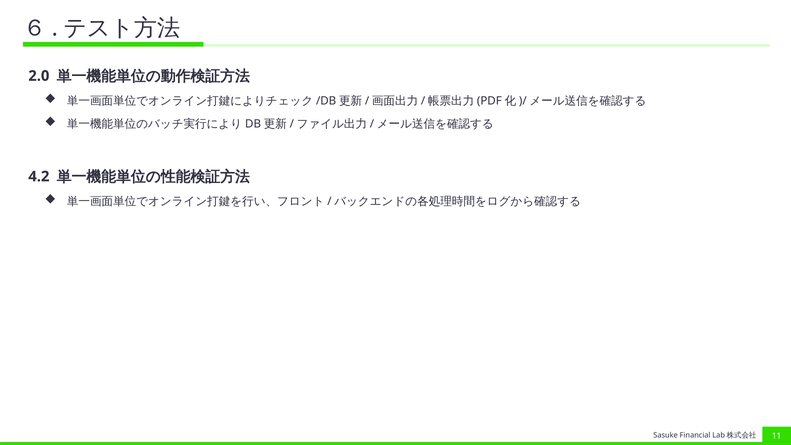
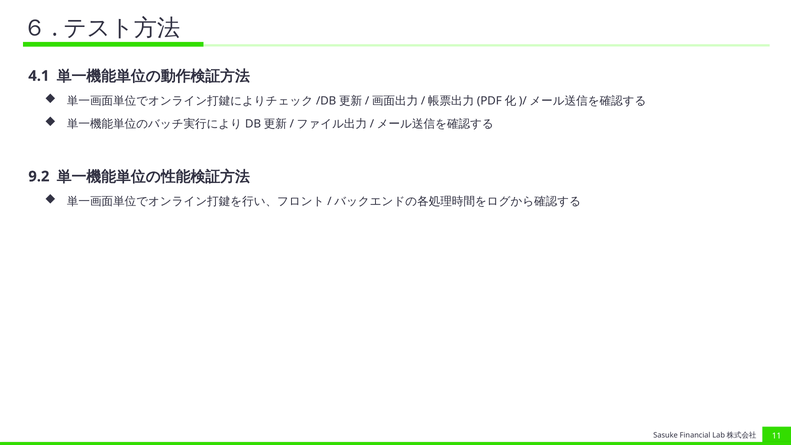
2.0: 2.0 -> 4.1
4.2: 4.2 -> 9.2
